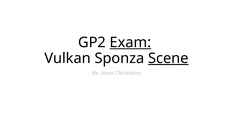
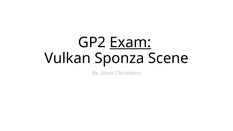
Scene underline: present -> none
